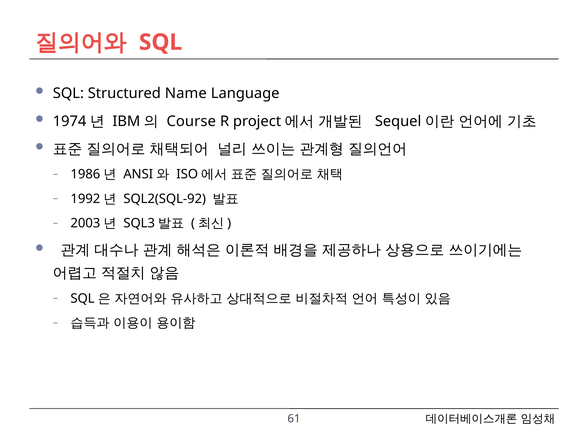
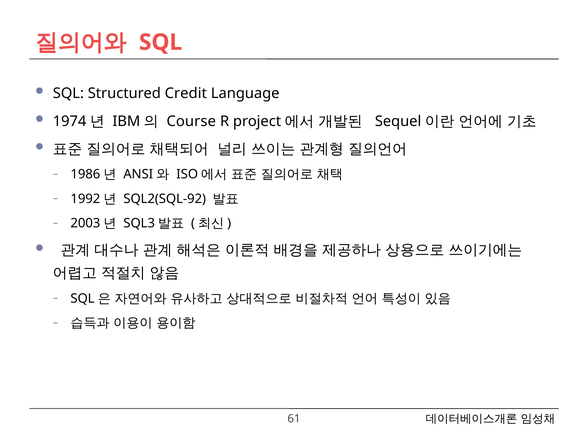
Name: Name -> Credit
